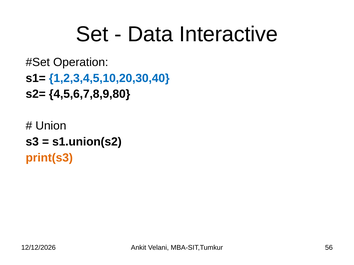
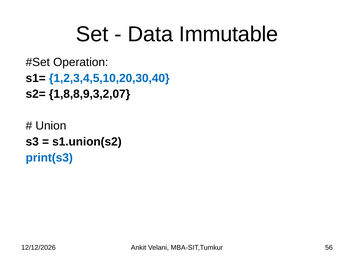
Interactive: Interactive -> Immutable
4,5,6,7,8,9,80: 4,5,6,7,8,9,80 -> 1,8,8,9,3,2,07
print(s3 colour: orange -> blue
